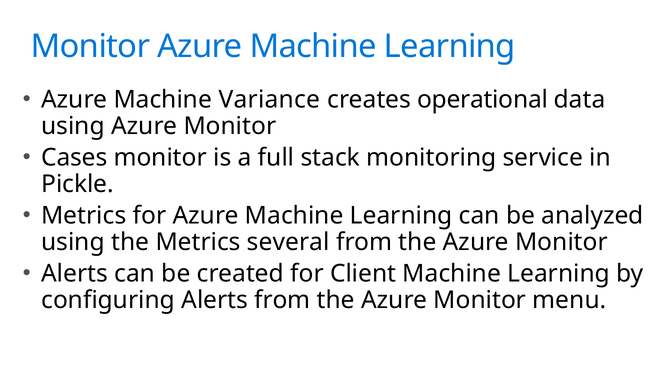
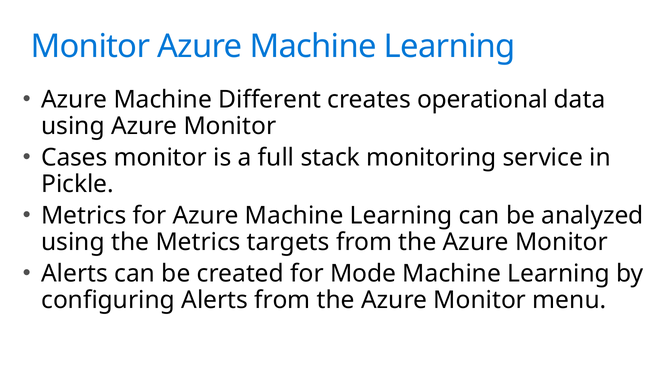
Variance: Variance -> Different
several: several -> targets
Client: Client -> Mode
